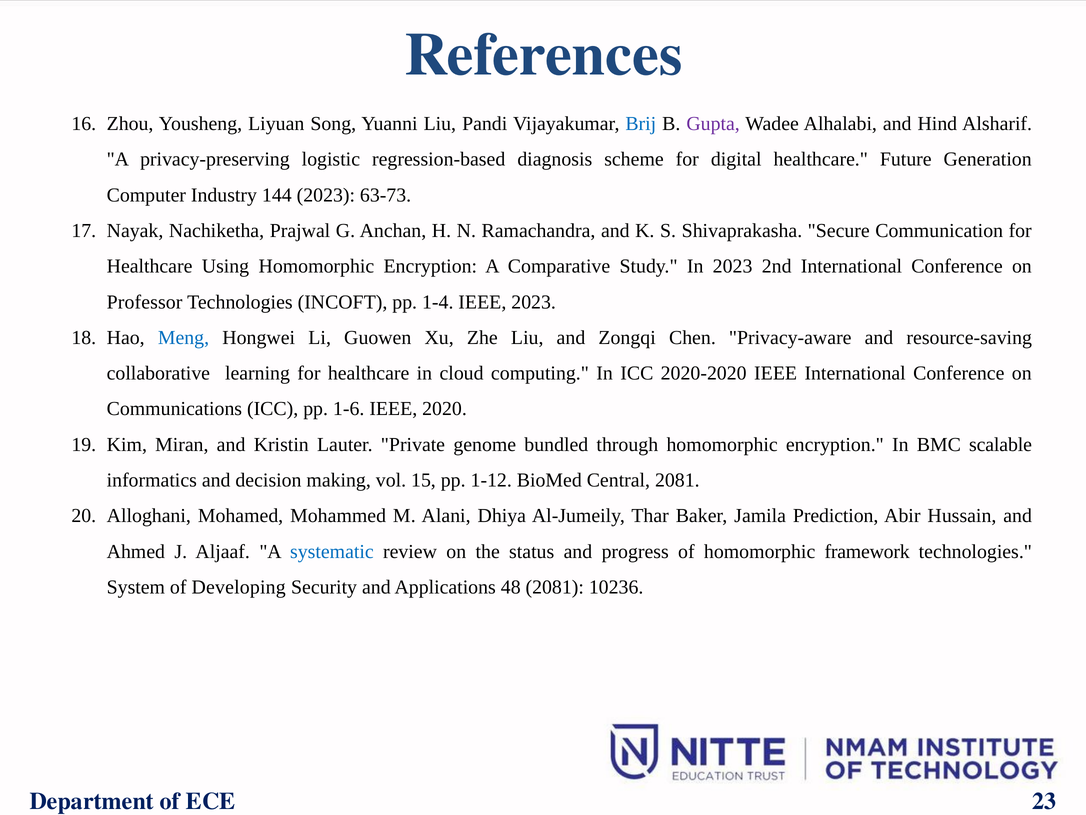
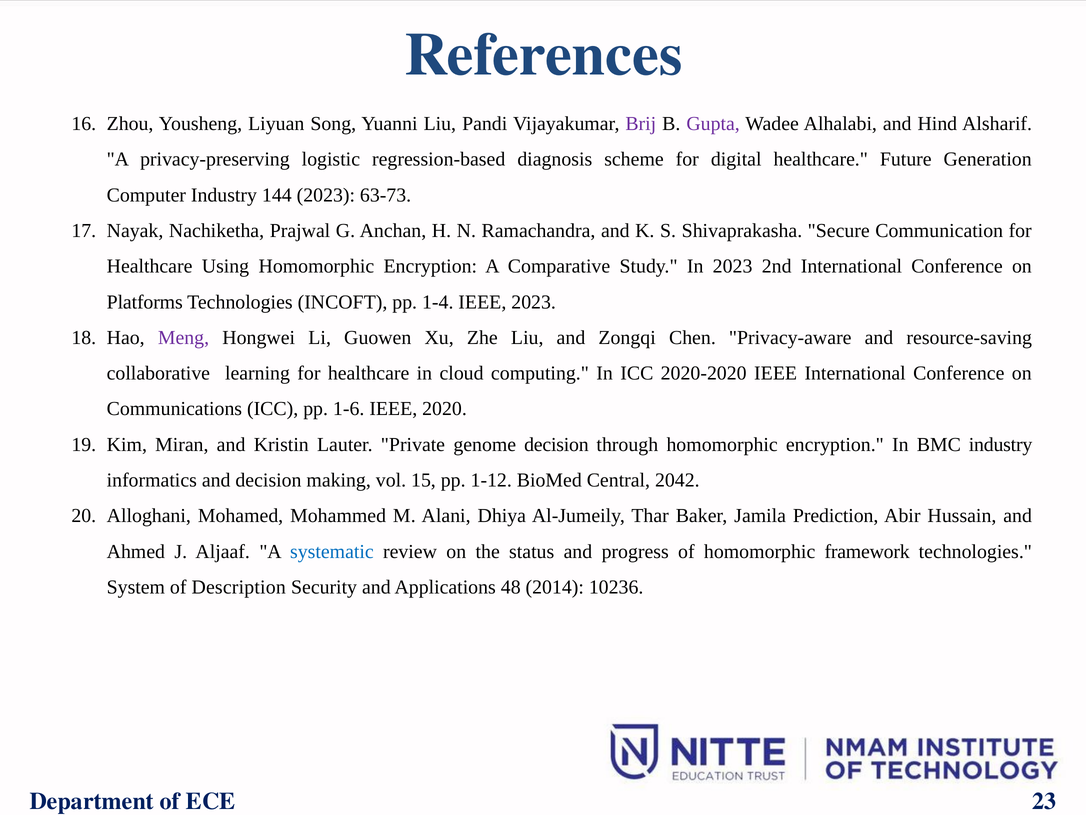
Brij colour: blue -> purple
Professor: Professor -> Platforms
Meng colour: blue -> purple
genome bundled: bundled -> decision
BMC scalable: scalable -> industry
Central 2081: 2081 -> 2042
Developing: Developing -> Description
48 2081: 2081 -> 2014
